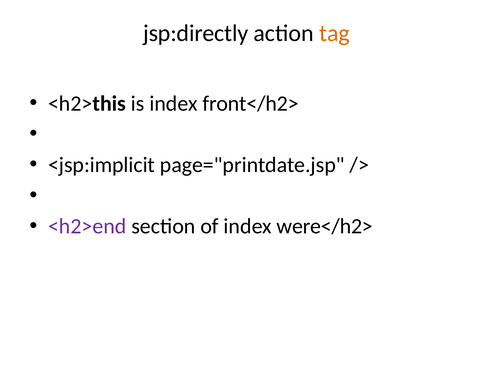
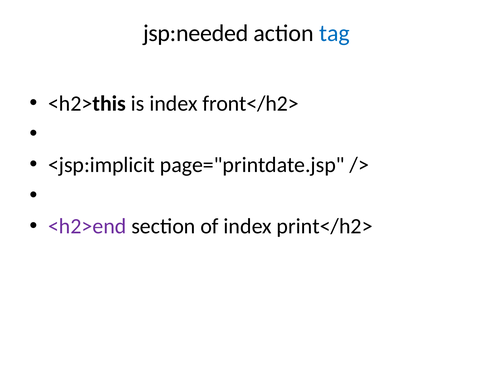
jsp:directly: jsp:directly -> jsp:needed
tag colour: orange -> blue
were</h2>: were</h2> -> print</h2>
